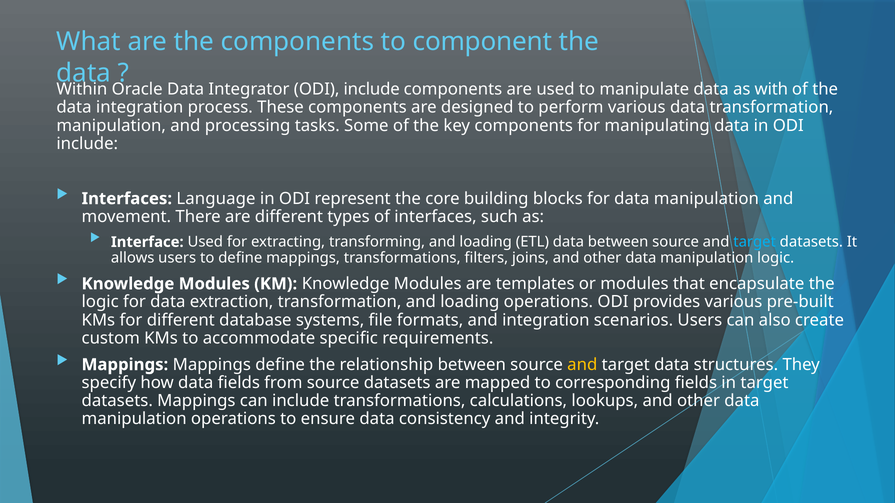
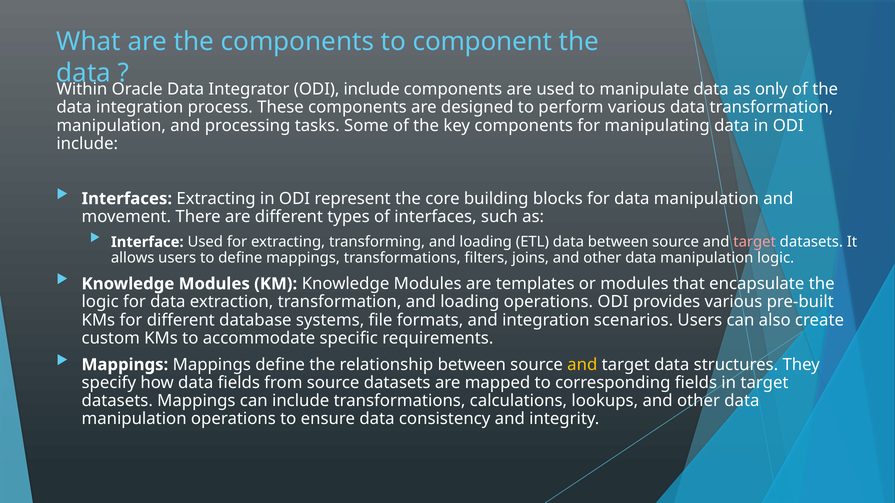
with: with -> only
Interfaces Language: Language -> Extracting
target at (755, 242) colour: light blue -> pink
